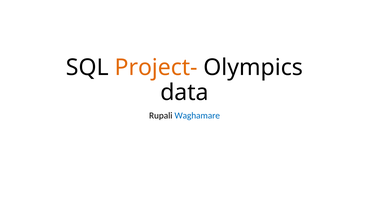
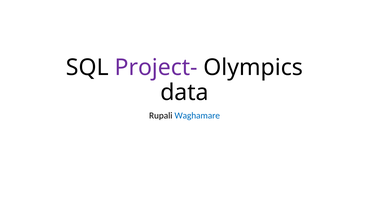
Project- colour: orange -> purple
